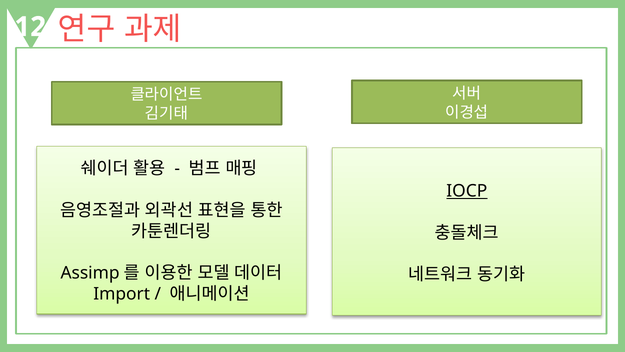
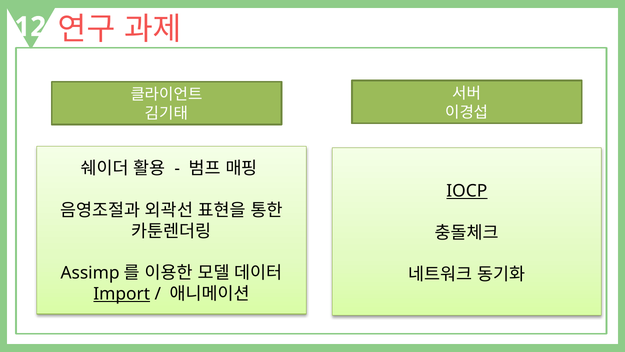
Import underline: none -> present
